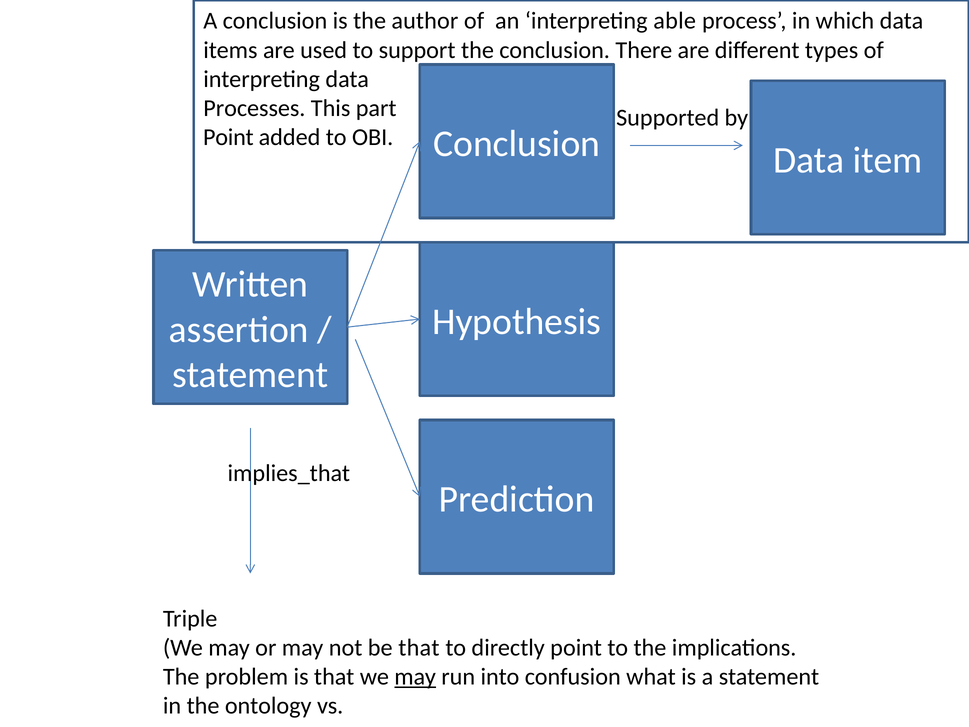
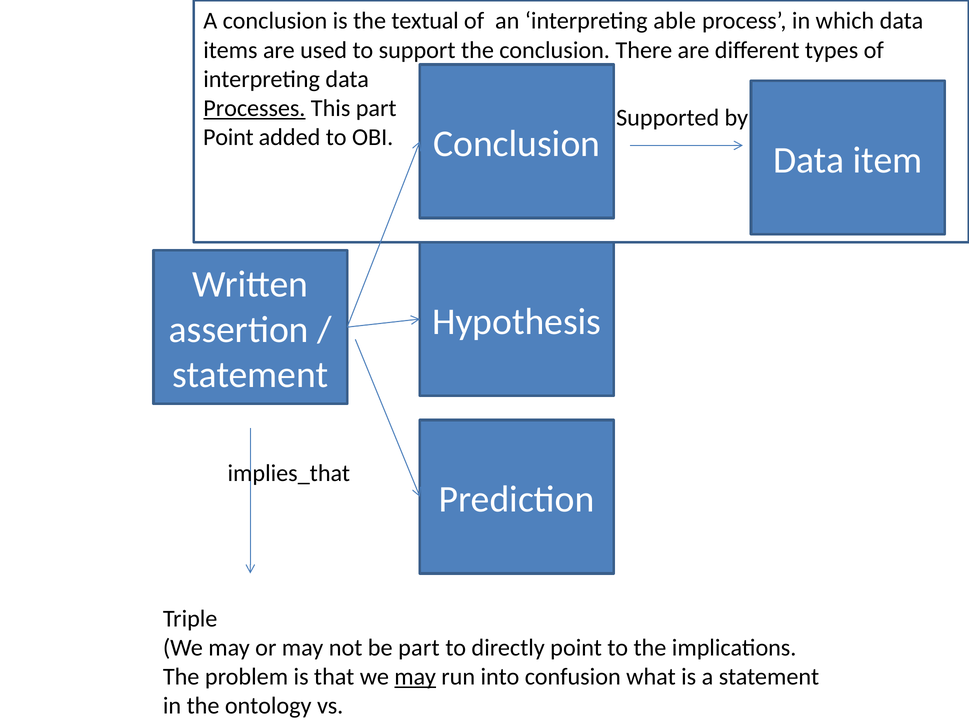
author: author -> textual
Processes underline: none -> present
be that: that -> part
